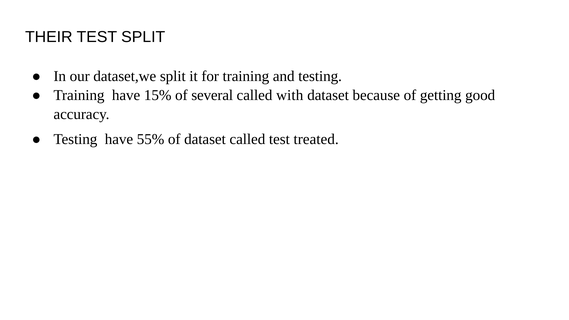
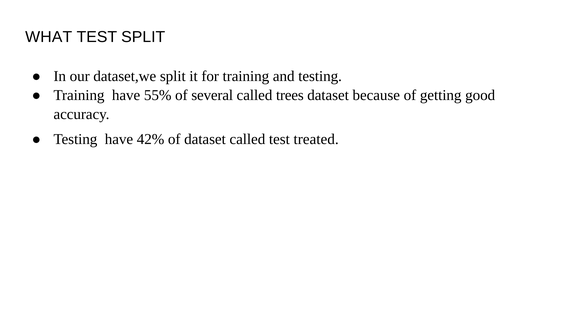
THEIR: THEIR -> WHAT
15%: 15% -> 55%
with: with -> trees
55%: 55% -> 42%
